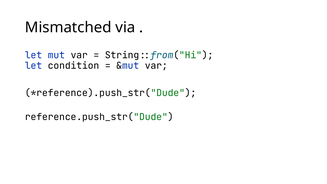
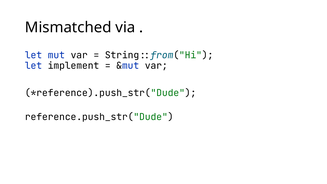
condition: condition -> implement
